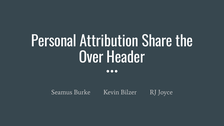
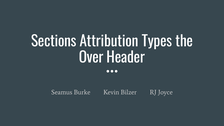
Personal: Personal -> Sections
Share: Share -> Types
